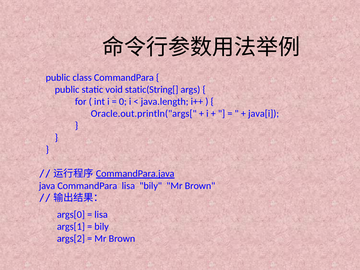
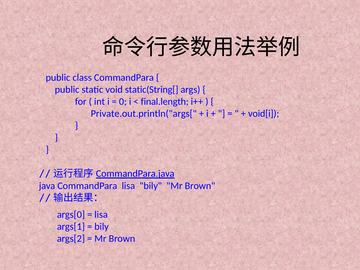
java.length: java.length -> final.length
Oracle.out.println("args[: Oracle.out.println("args[ -> Private.out.println("args[
java[i: java[i -> void[i
